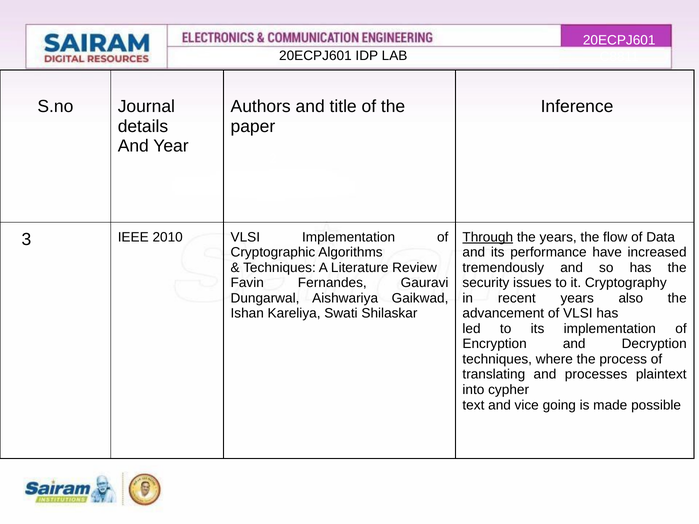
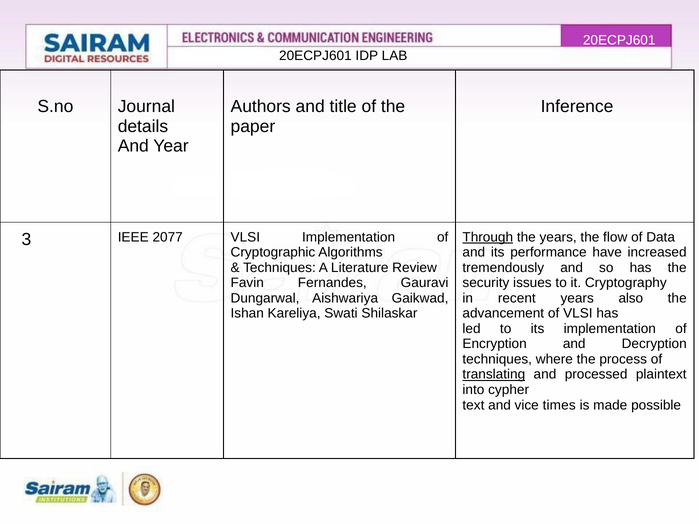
2010: 2010 -> 2077
translating underline: none -> present
processes: processes -> processed
going: going -> times
